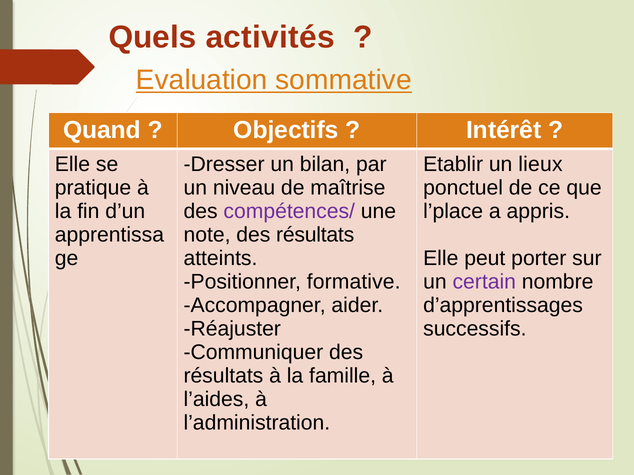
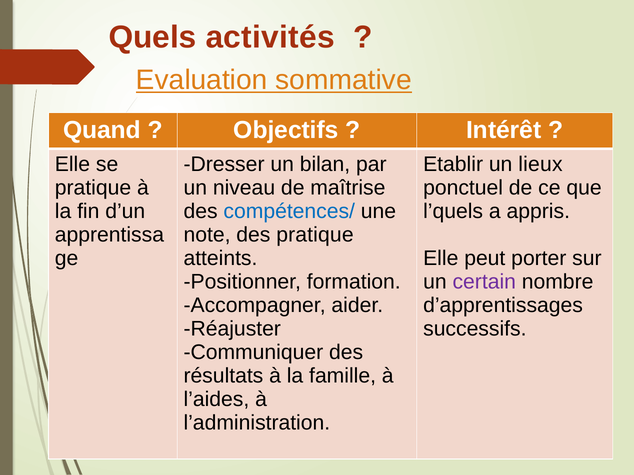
compétences/ colour: purple -> blue
l’place: l’place -> l’quels
note des résultats: résultats -> pratique
formative: formative -> formation
